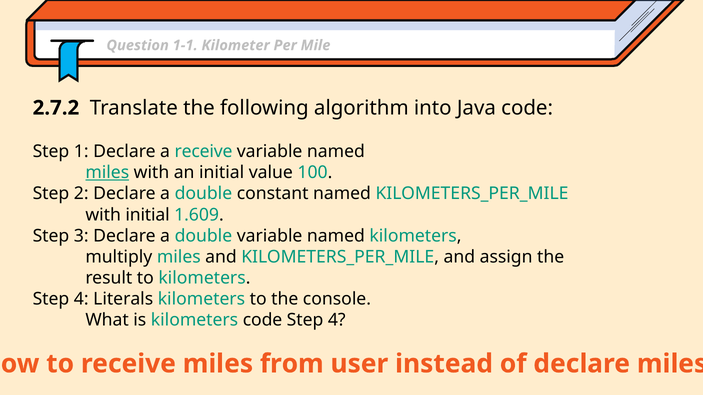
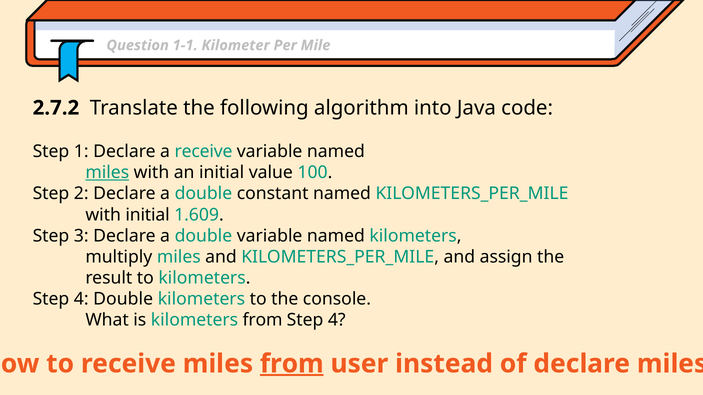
4 Literals: Literals -> Double
kilometers code: code -> from
from at (292, 364) underline: none -> present
